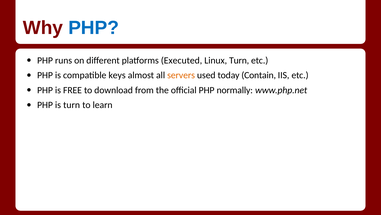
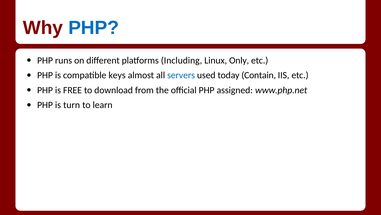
Executed: Executed -> Including
Linux Turn: Turn -> Only
servers colour: orange -> blue
normally: normally -> assigned
